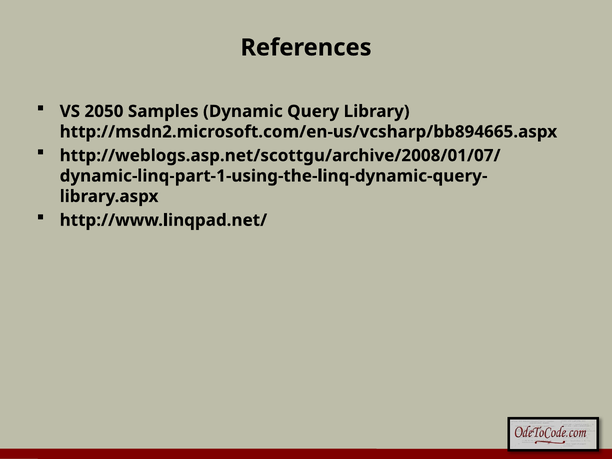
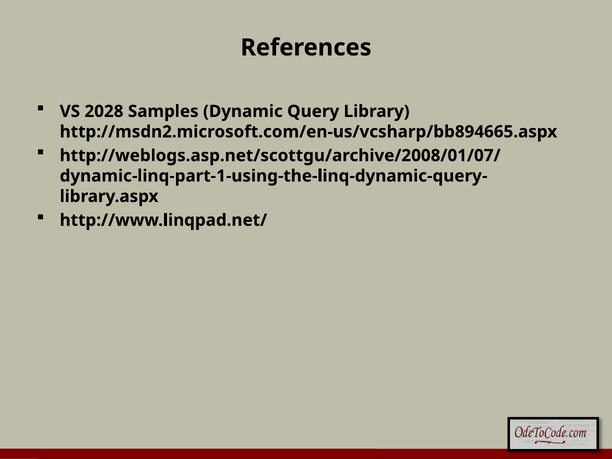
2050: 2050 -> 2028
